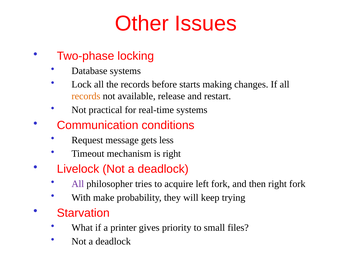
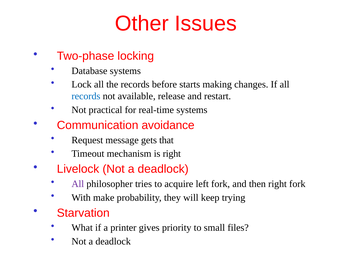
records at (86, 96) colour: orange -> blue
conditions: conditions -> avoidance
less: less -> that
